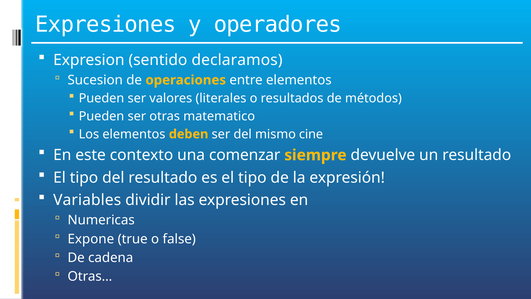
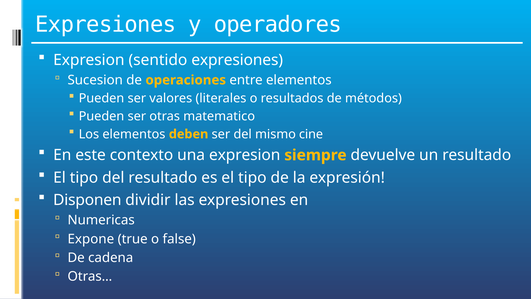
sentido declaramos: declaramos -> expresiones
una comenzar: comenzar -> expresion
Variables: Variables -> Disponen
